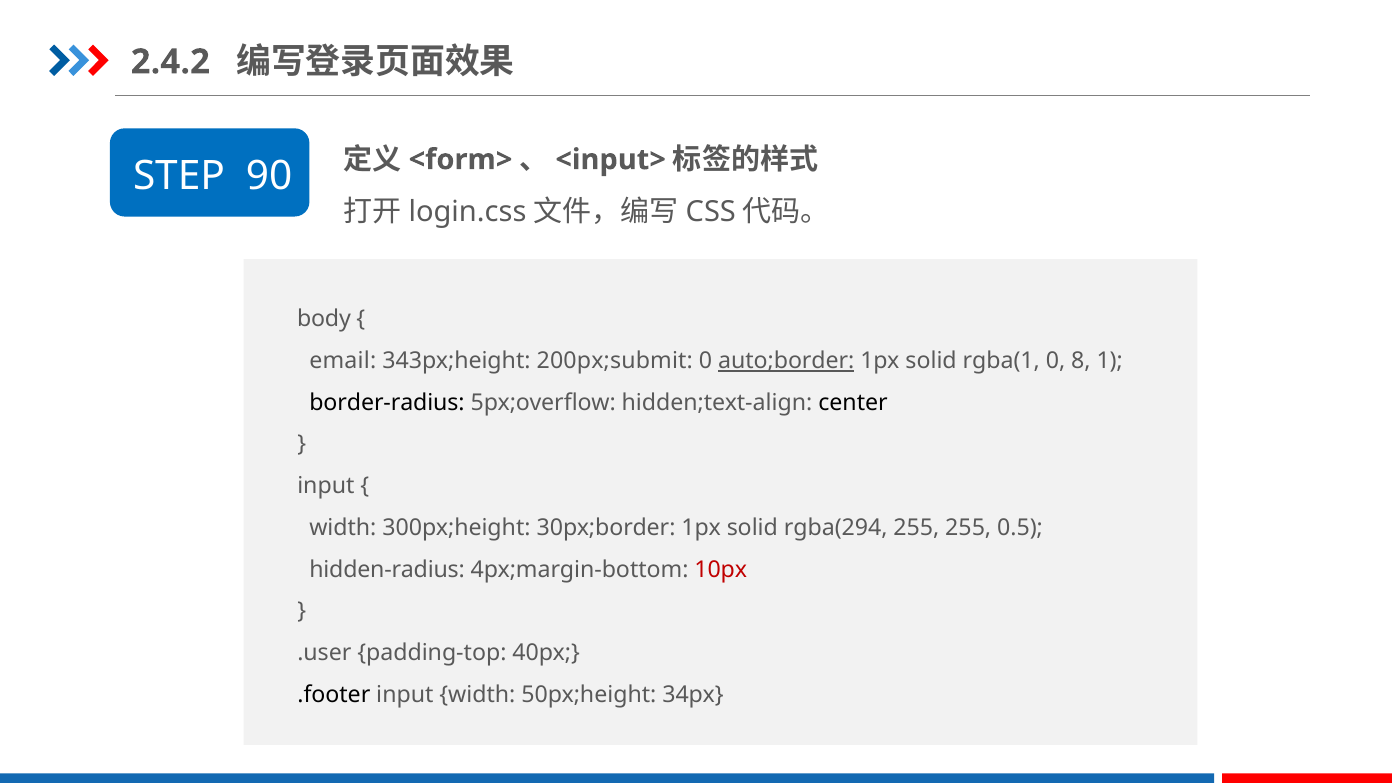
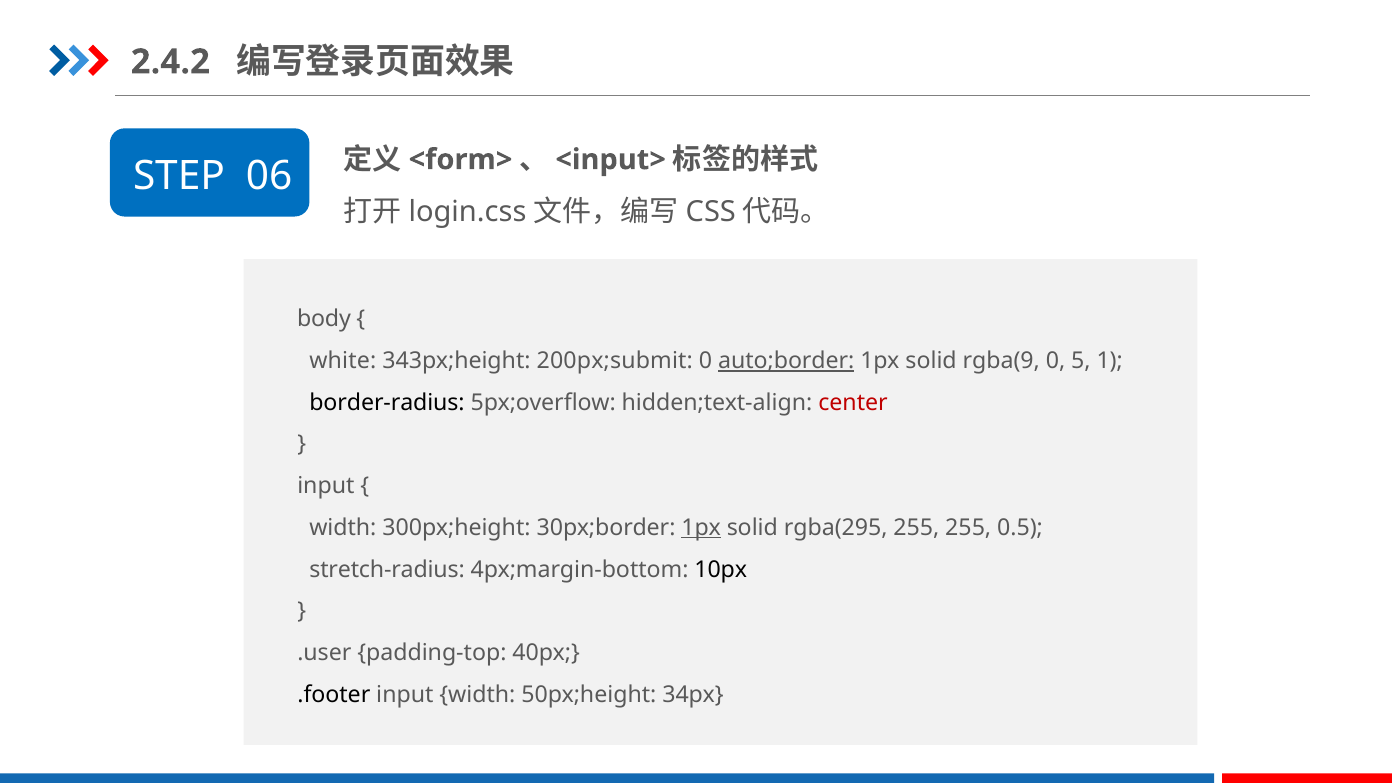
90: 90 -> 06
email: email -> white
rgba(1: rgba(1 -> rgba(9
8: 8 -> 5
center colour: black -> red
1px at (701, 528) underline: none -> present
rgba(294: rgba(294 -> rgba(295
hidden-radius: hidden-radius -> stretch-radius
10px colour: red -> black
